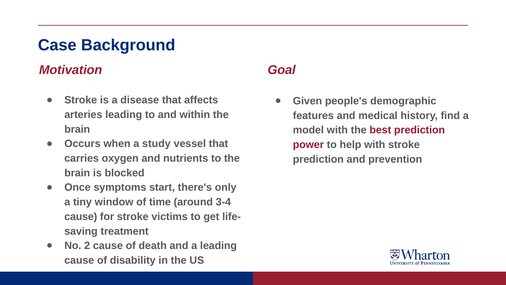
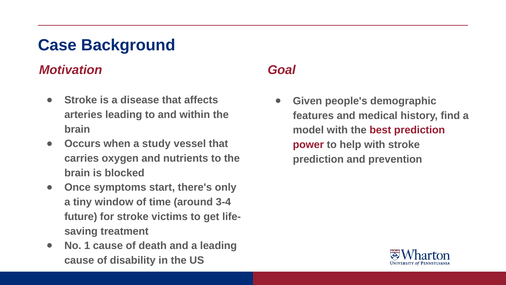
cause at (81, 216): cause -> future
2: 2 -> 1
